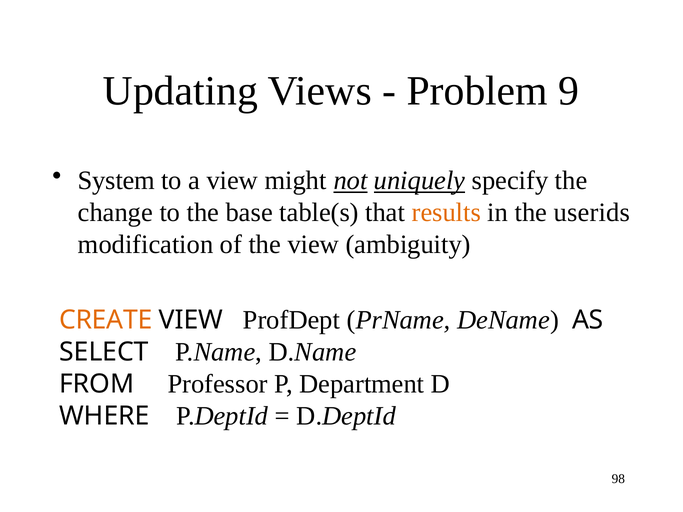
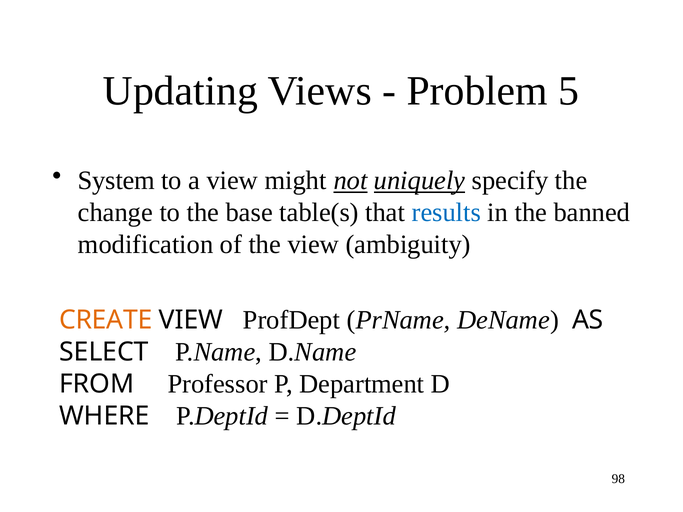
9: 9 -> 5
results colour: orange -> blue
userids: userids -> banned
